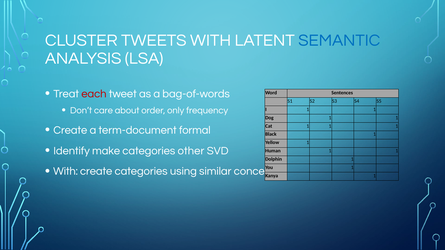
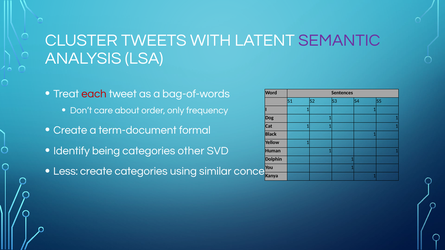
SEMANTIC colour: blue -> purple
make: make -> being
With at (66, 172): With -> Less
